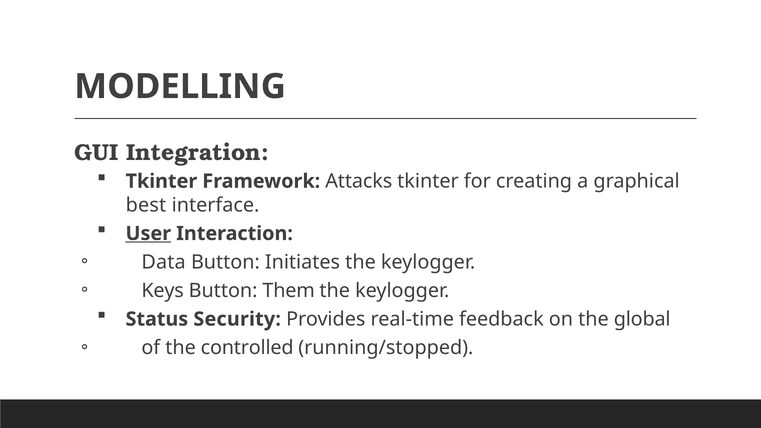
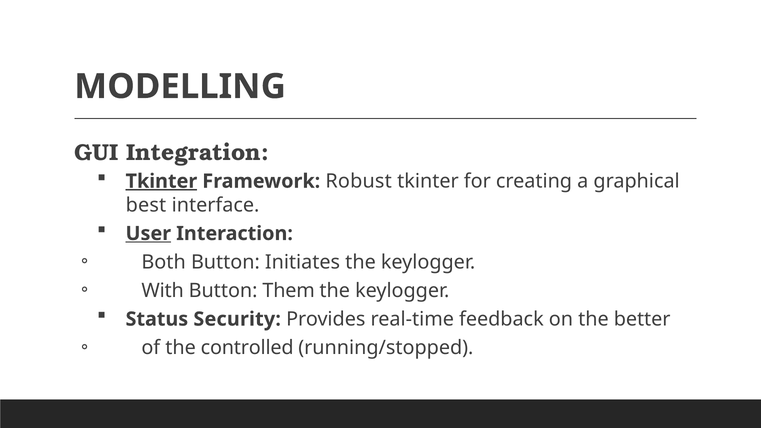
Tkinter at (161, 181) underline: none -> present
Attacks: Attacks -> Robust
Data: Data -> Both
Keys: Keys -> With
global: global -> better
